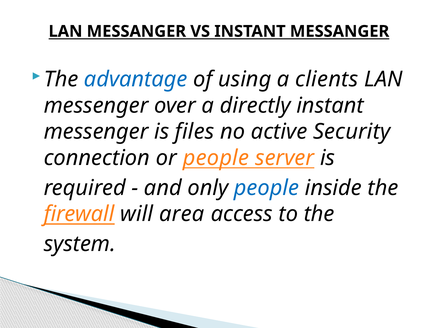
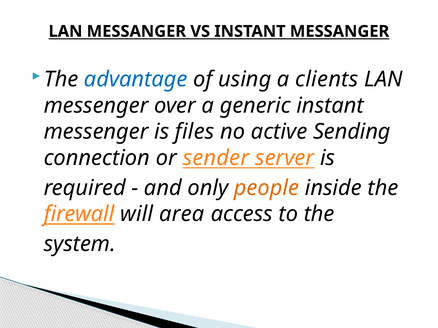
directly: directly -> generic
Security: Security -> Sending
or people: people -> sender
people at (267, 188) colour: blue -> orange
